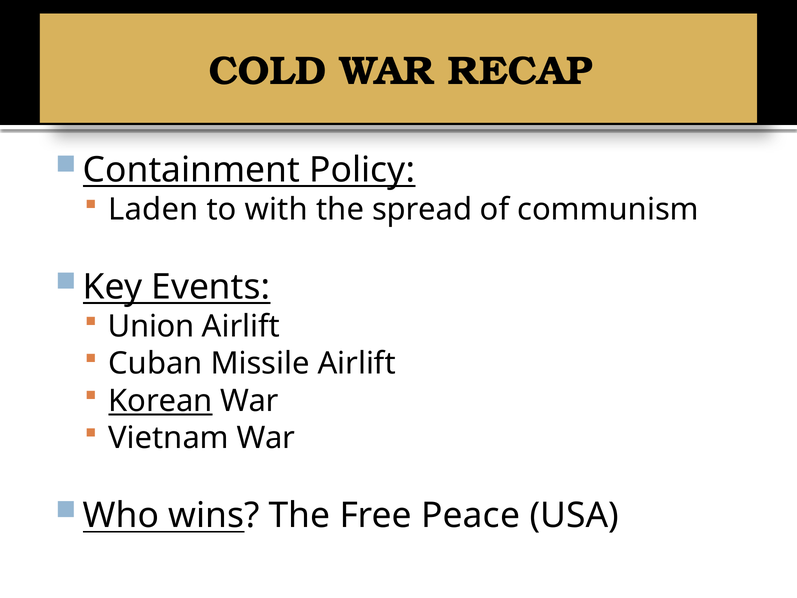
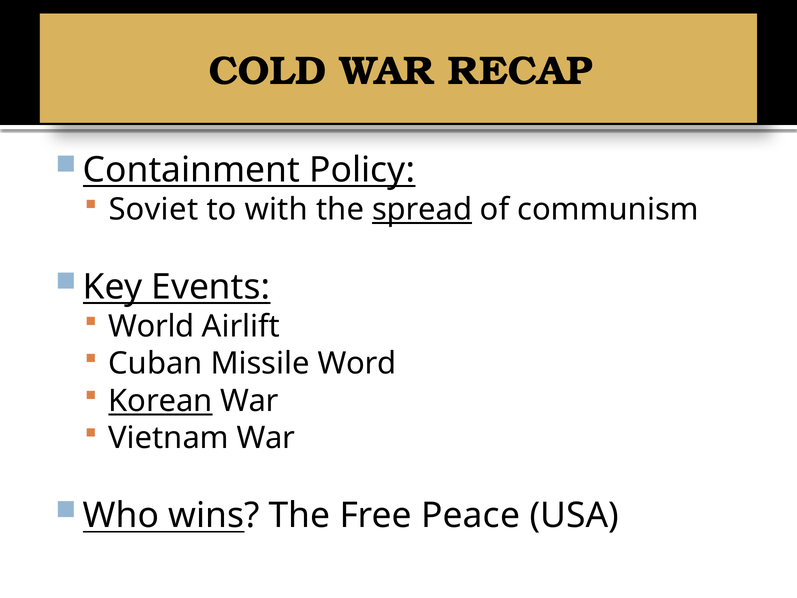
Laden: Laden -> Soviet
spread underline: none -> present
Union: Union -> World
Missile Airlift: Airlift -> Word
